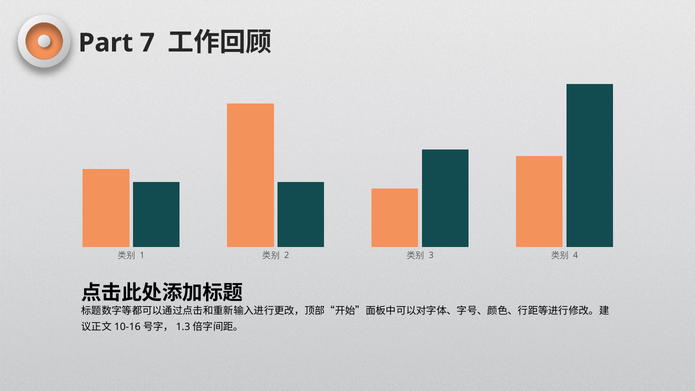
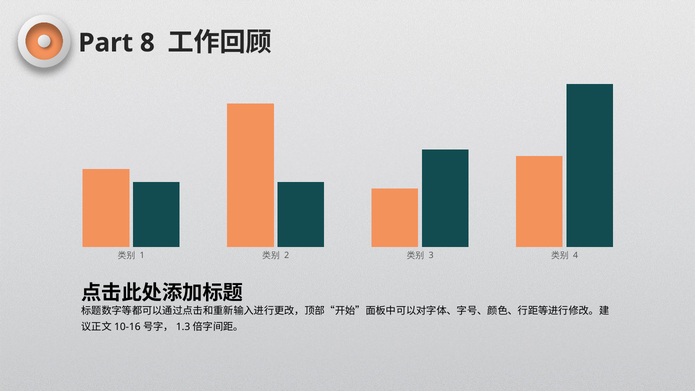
7: 7 -> 8
